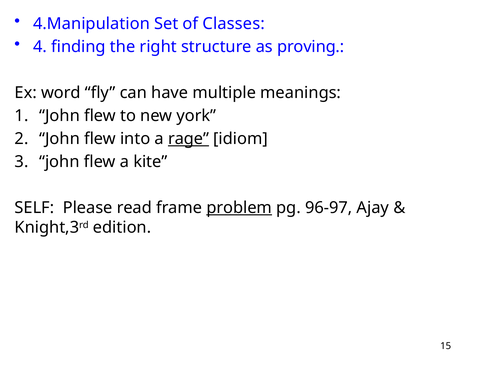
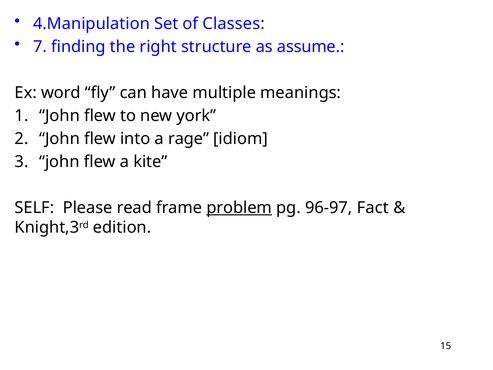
4: 4 -> 7
proving: proving -> assume
rage underline: present -> none
Ajay: Ajay -> Fact
